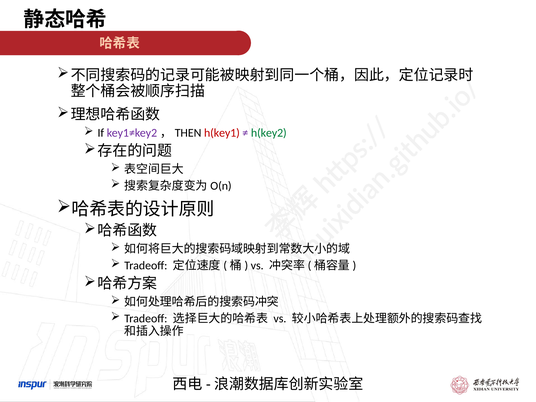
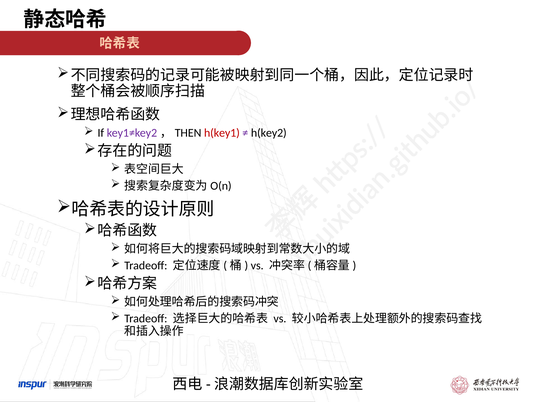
h(key2 colour: green -> black
